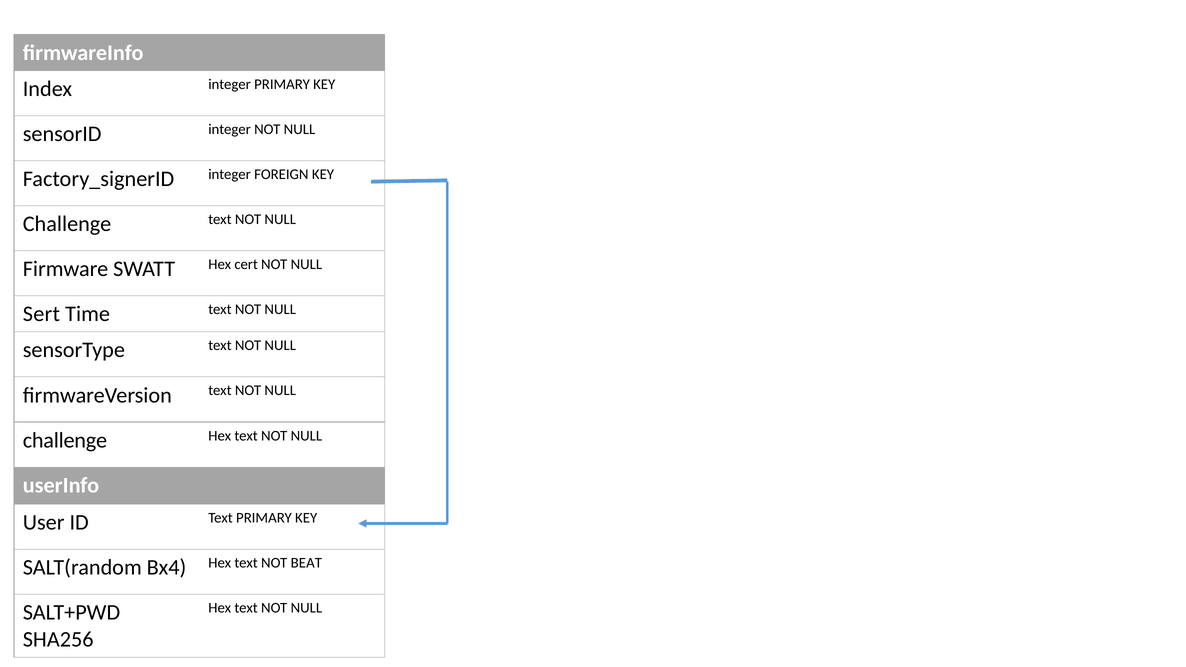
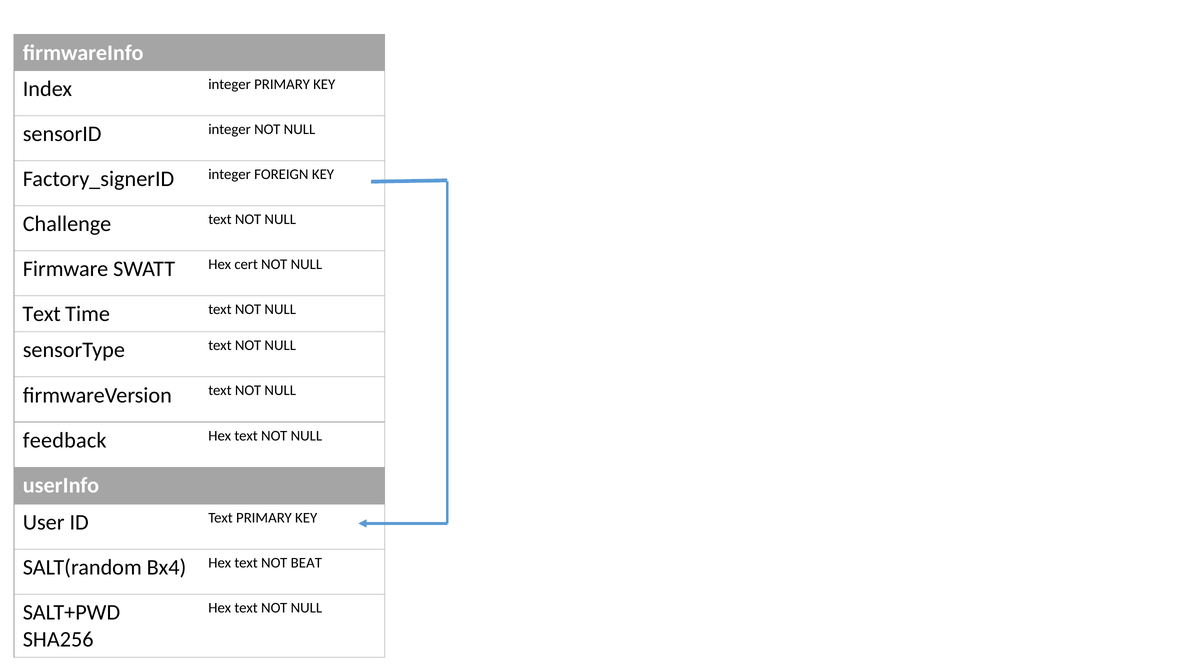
Sert at (41, 314): Sert -> Text
challenge at (65, 440): challenge -> feedback
